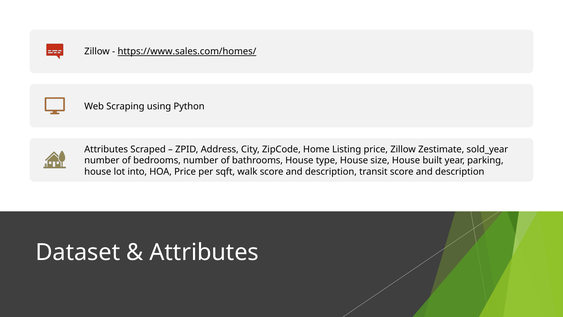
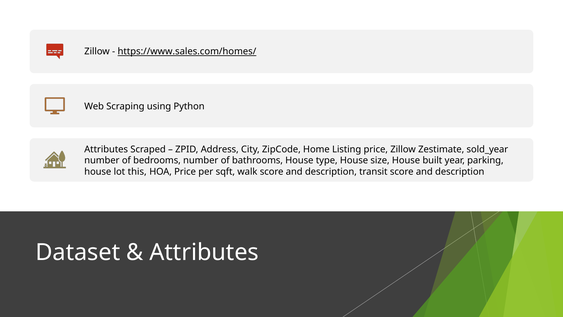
into: into -> this
